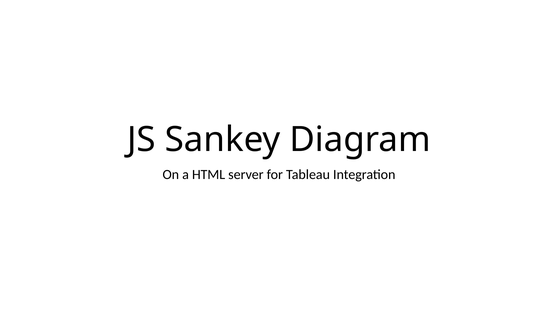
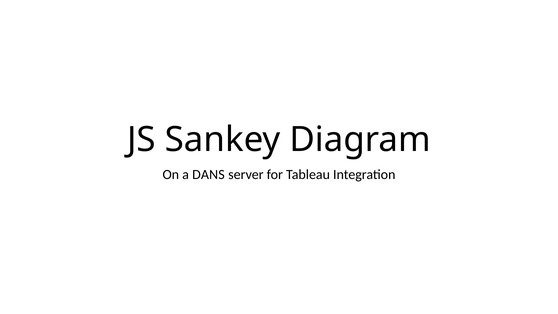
HTML: HTML -> DANS
